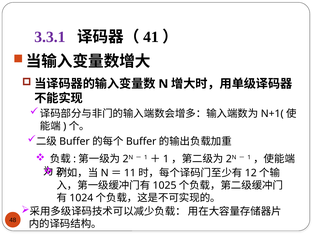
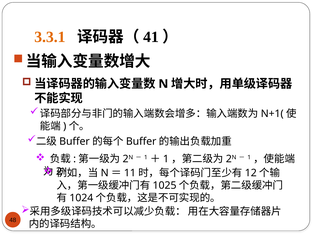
3.3.1 colour: purple -> orange
